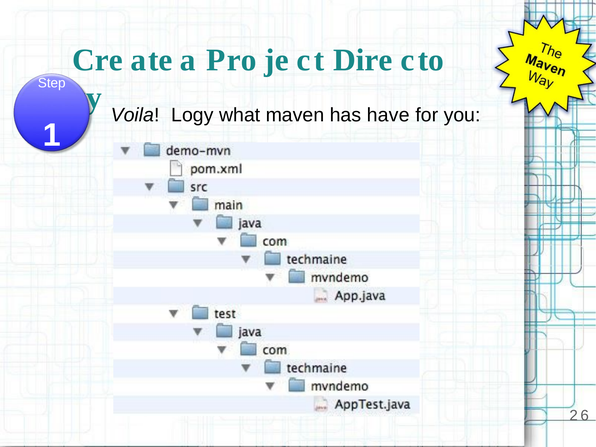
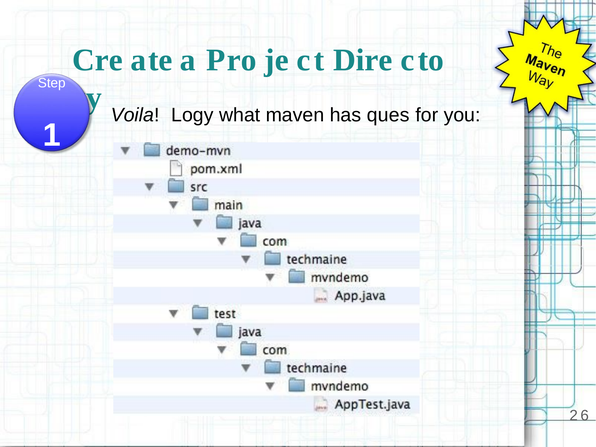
have: have -> ques
